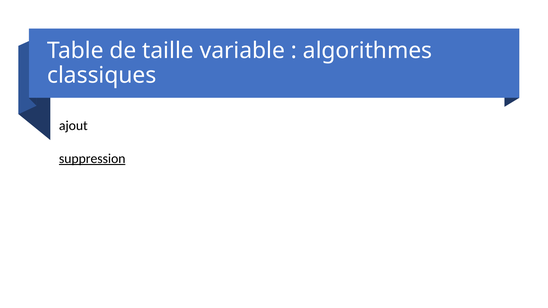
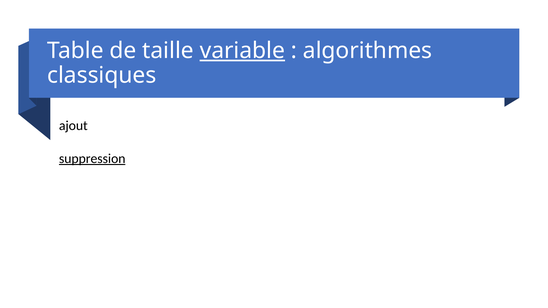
variable underline: none -> present
